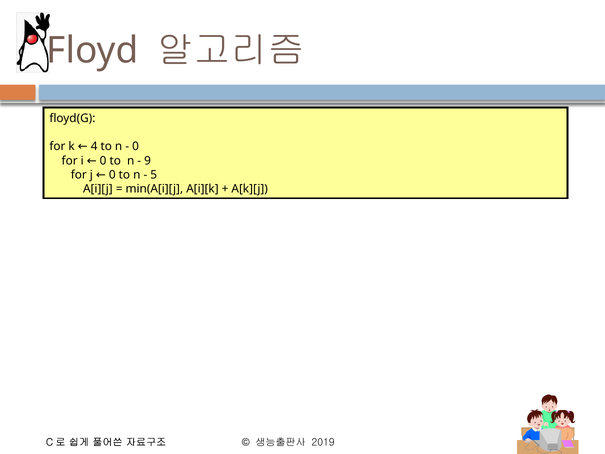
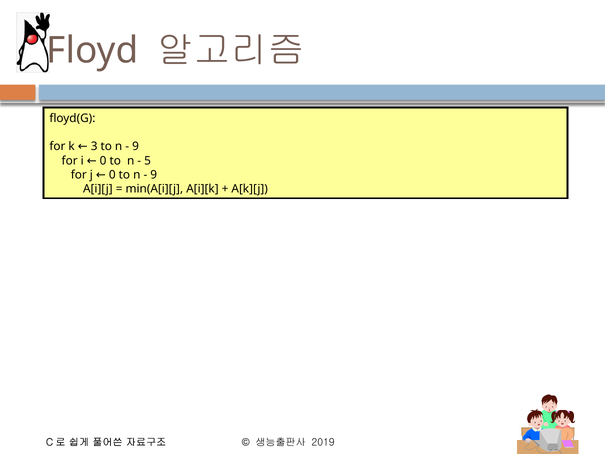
4: 4 -> 3
0 at (136, 147): 0 -> 9
9: 9 -> 5
5 at (154, 175): 5 -> 9
